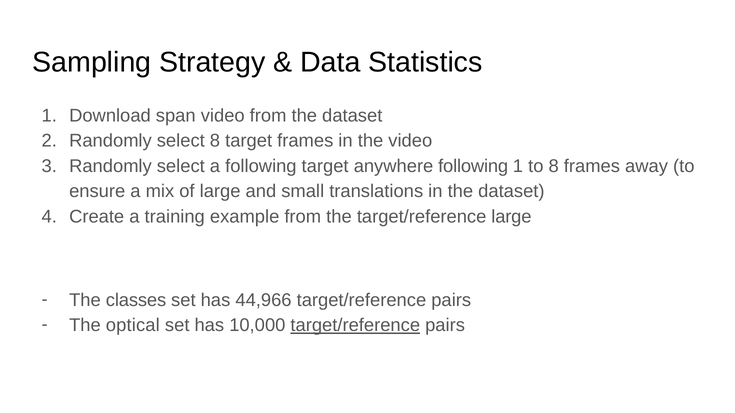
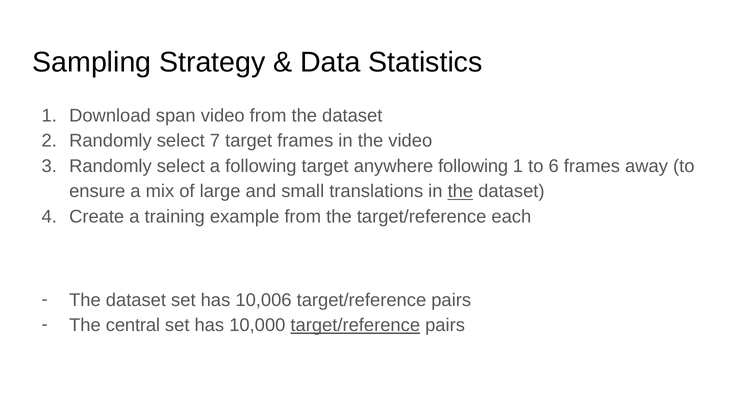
select 8: 8 -> 7
to 8: 8 -> 6
the at (460, 192) underline: none -> present
target/reference large: large -> each
classes at (136, 300): classes -> dataset
44,966: 44,966 -> 10,006
optical: optical -> central
